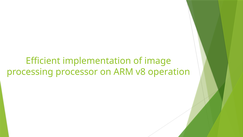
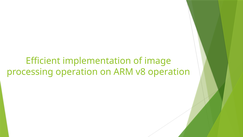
processing processor: processor -> operation
